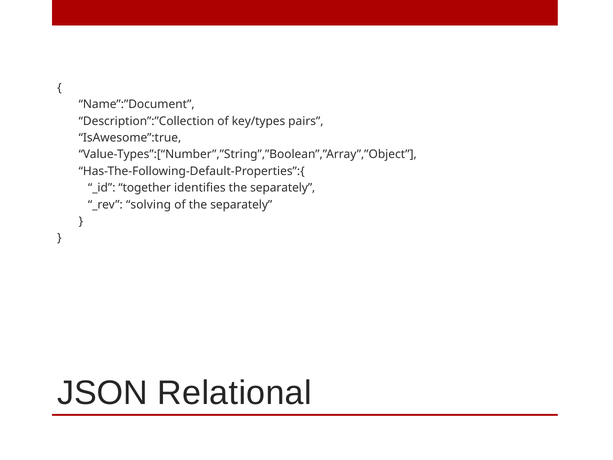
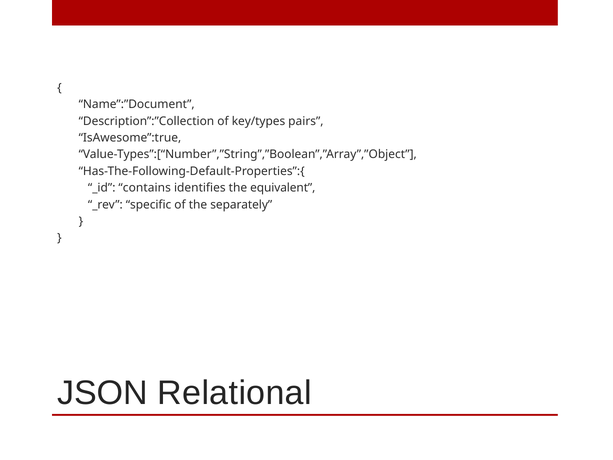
together: together -> contains
identifies the separately: separately -> equivalent
solving: solving -> specific
